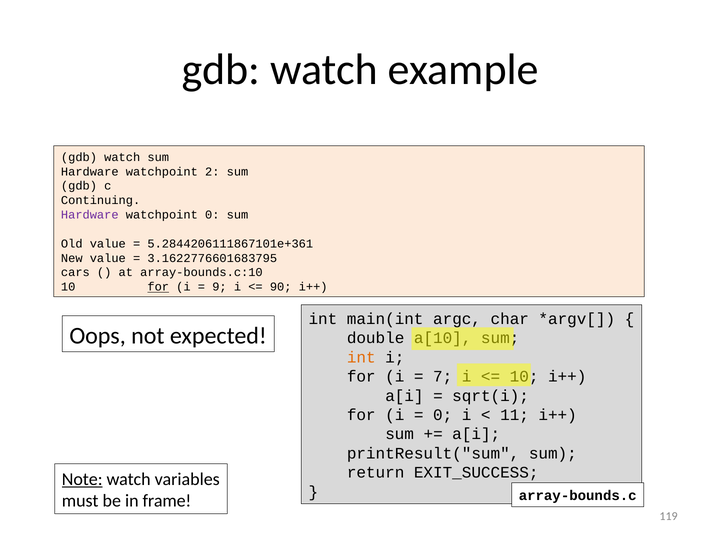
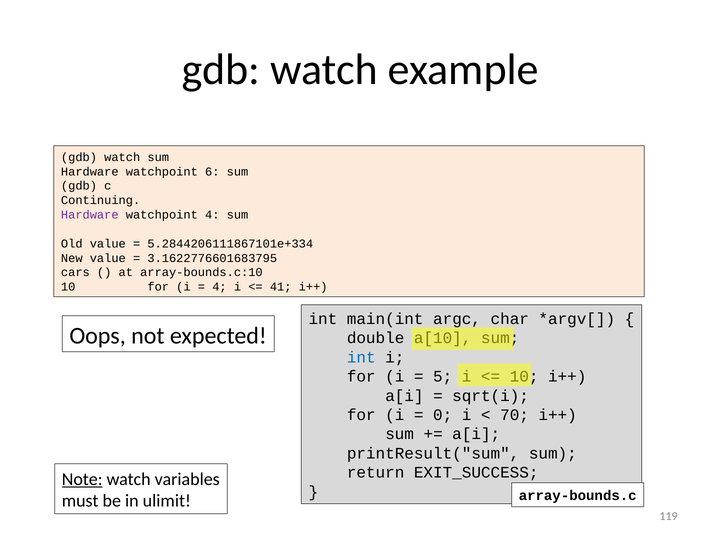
2: 2 -> 6
watchpoint 0: 0 -> 4
5.2844206111867101e+361: 5.2844206111867101e+361 -> 5.2844206111867101e+334
for at (158, 287) underline: present -> none
9 at (219, 287): 9 -> 4
90: 90 -> 41
int at (361, 357) colour: orange -> blue
7: 7 -> 5
11: 11 -> 70
frame: frame -> ulimit
